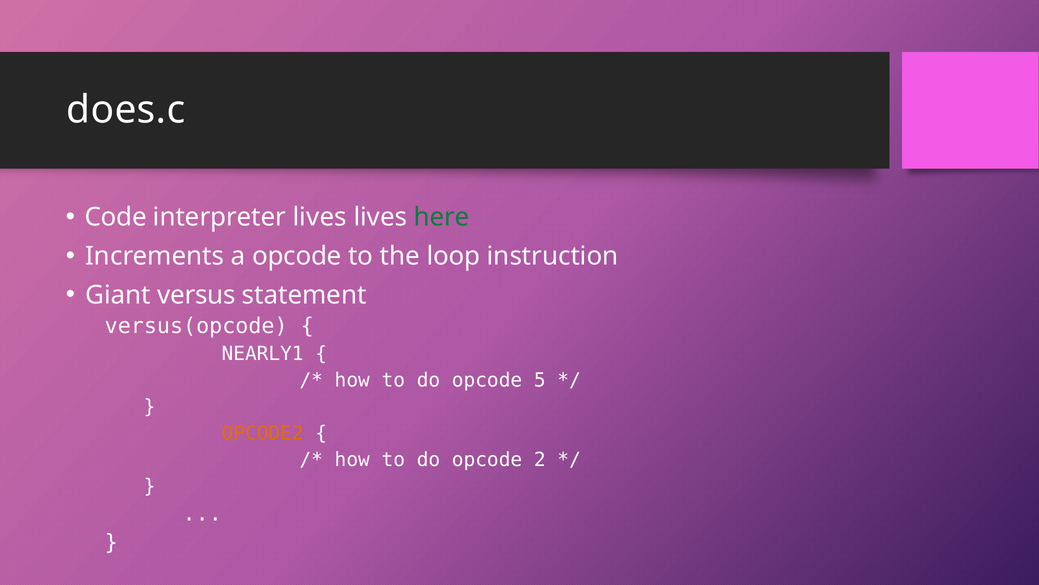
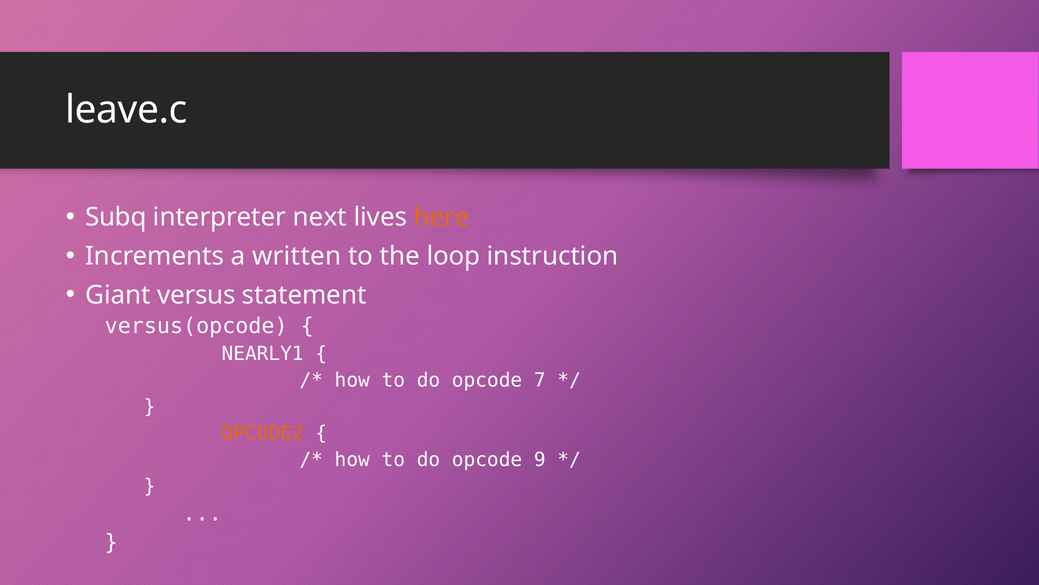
does.c: does.c -> leave.c
Code: Code -> Subq
interpreter lives: lives -> next
here colour: green -> orange
a opcode: opcode -> written
5: 5 -> 7
2: 2 -> 9
